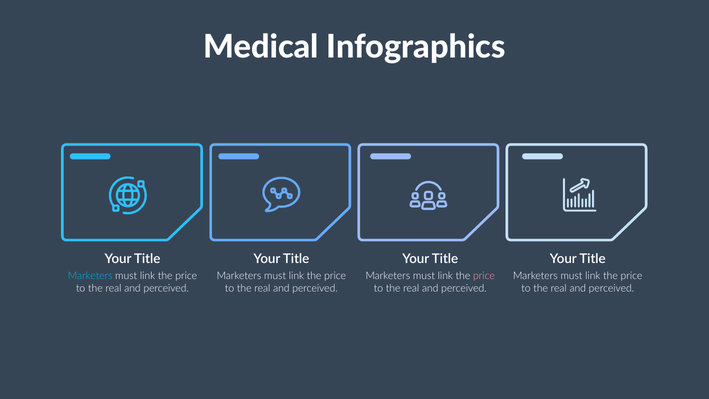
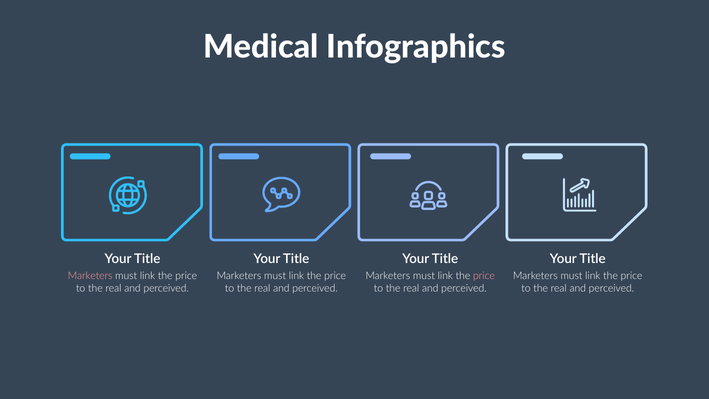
Marketers at (90, 276) colour: light blue -> pink
